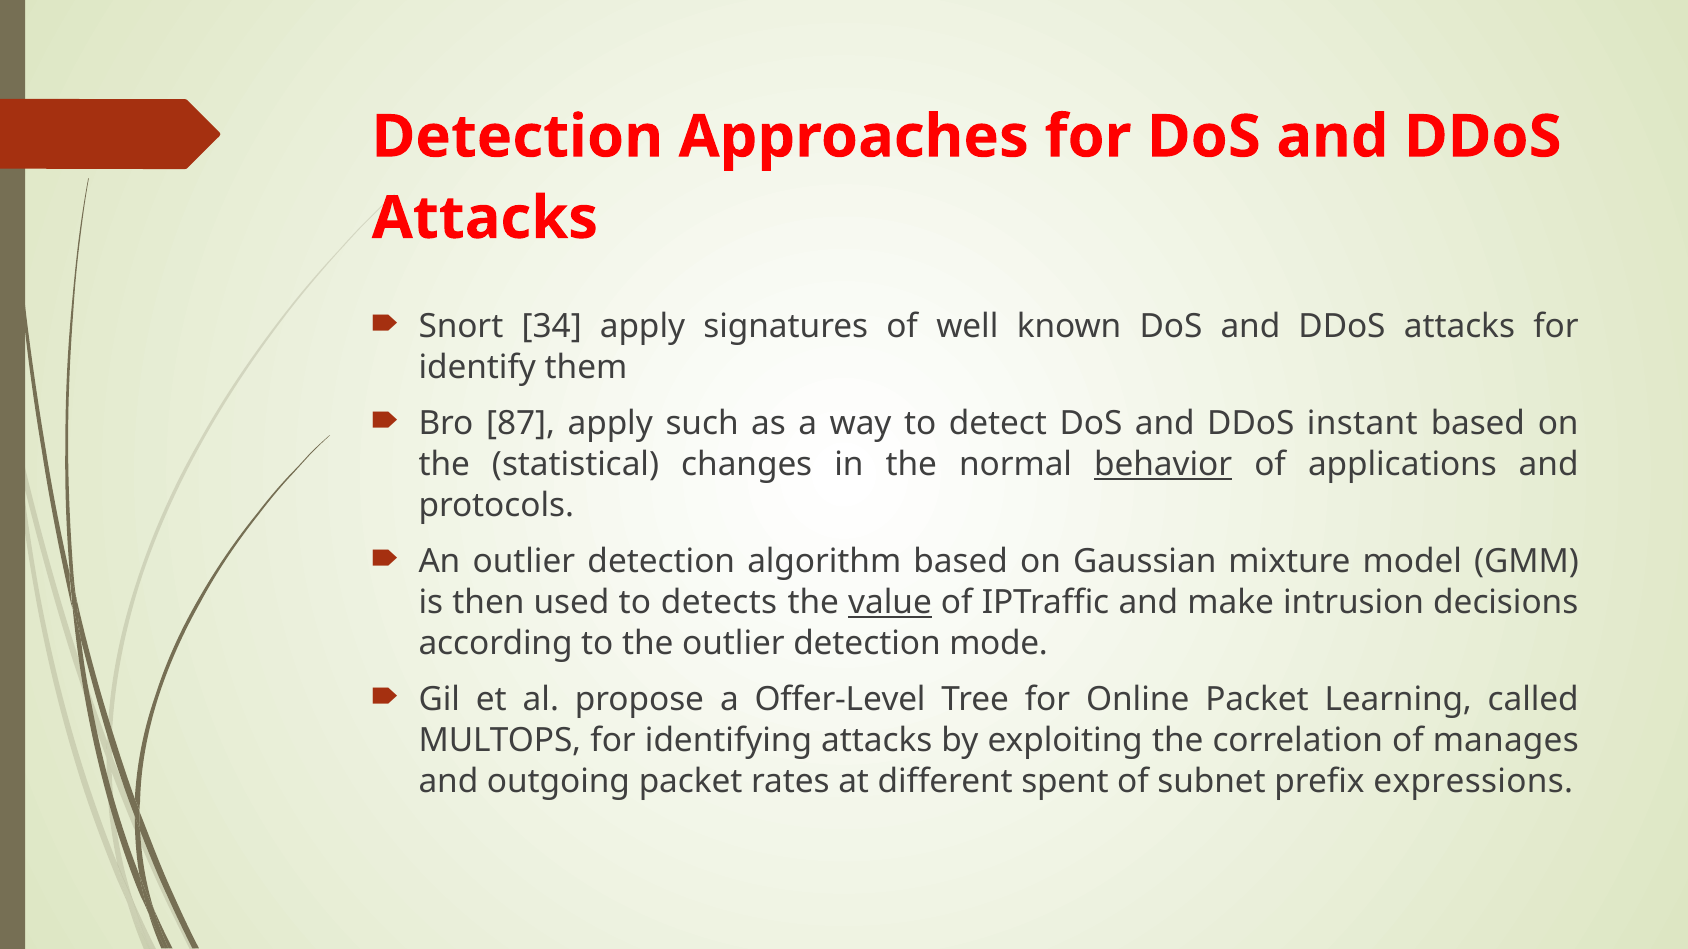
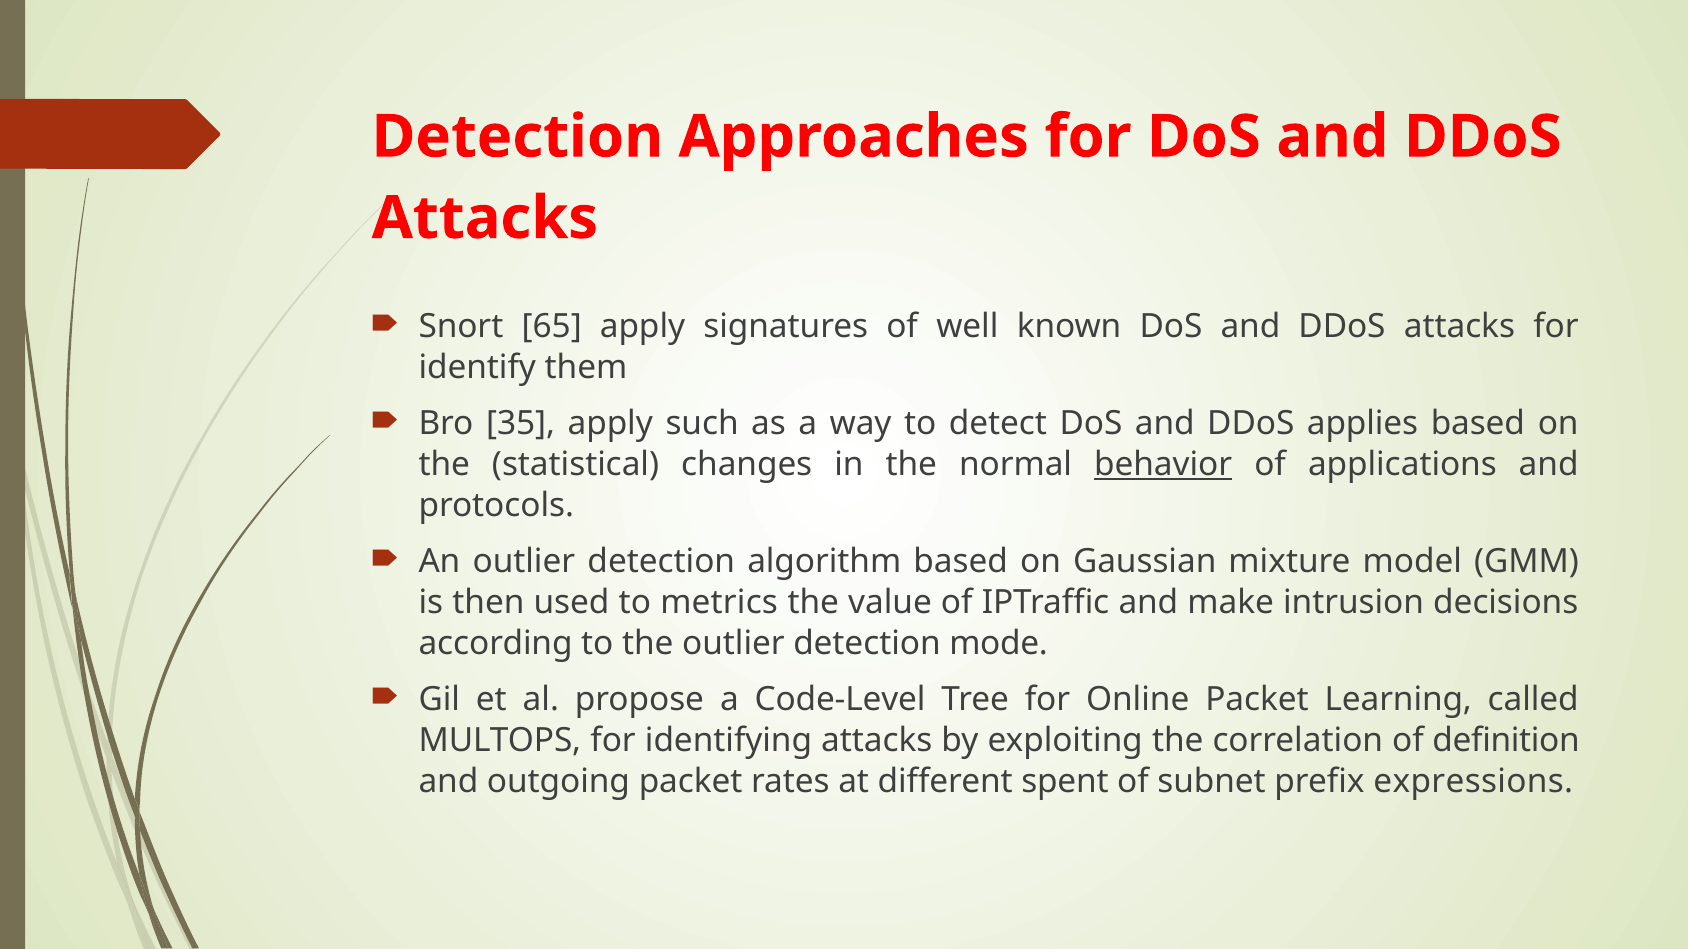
34: 34 -> 65
87: 87 -> 35
instant: instant -> applies
detects: detects -> metrics
value underline: present -> none
Offer-Level: Offer-Level -> Code-Level
manages: manages -> definition
